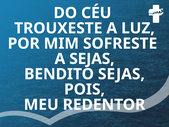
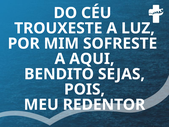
A SEJAS: SEJAS -> AQUI
